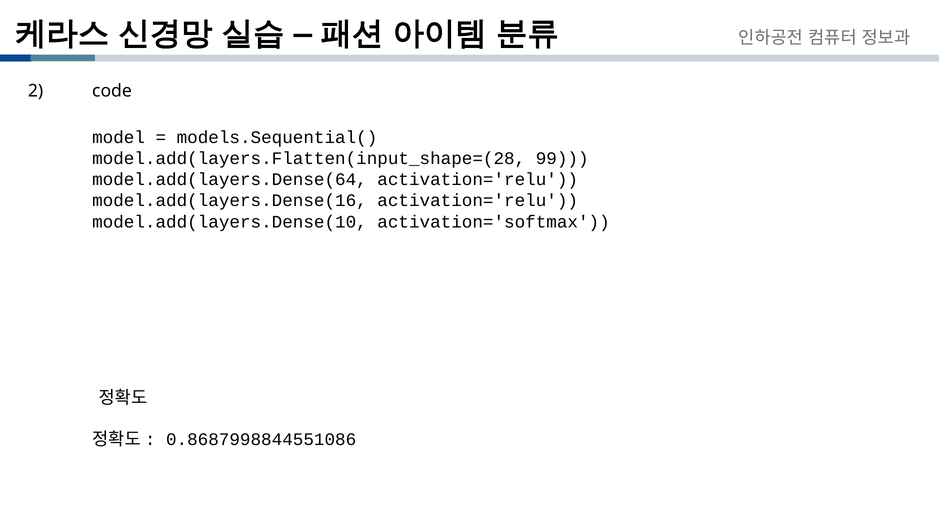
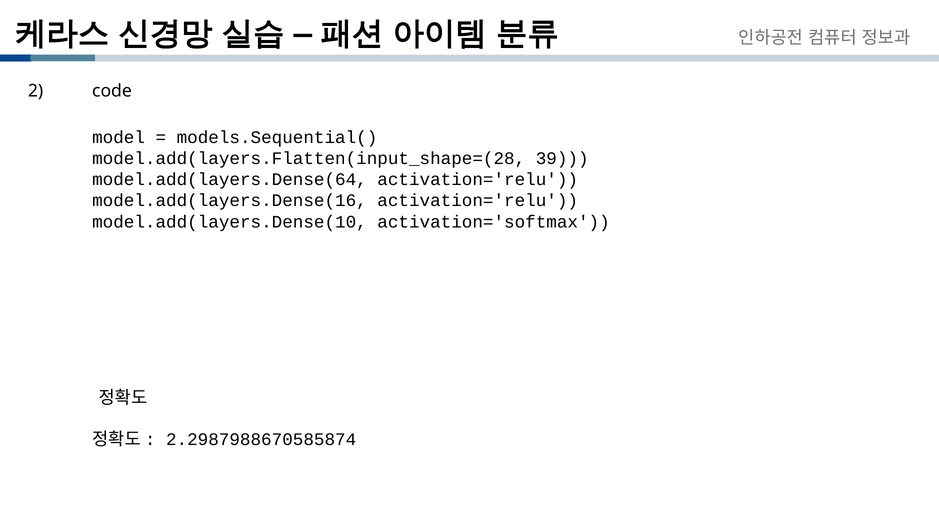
99: 99 -> 39
0.8687998844551086: 0.8687998844551086 -> 2.2987988670585874
